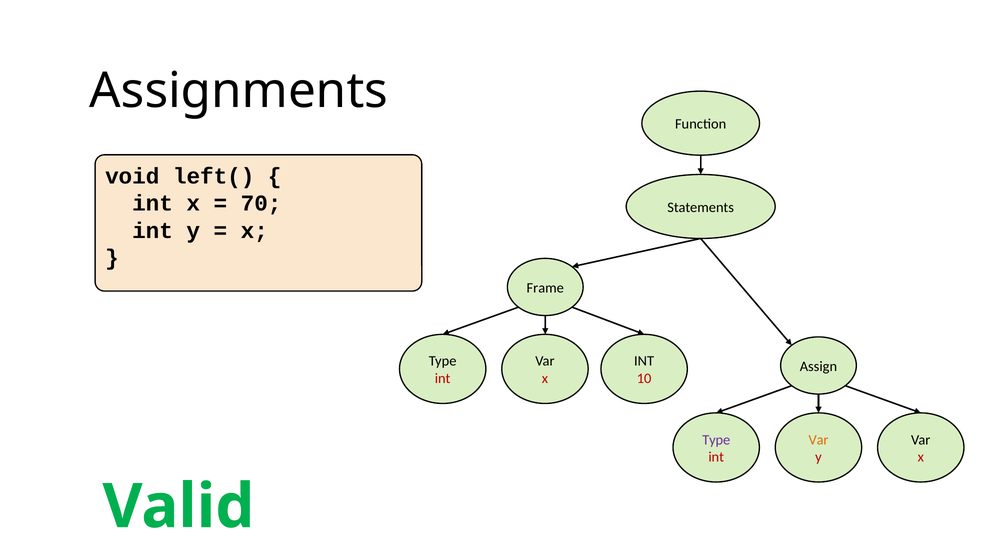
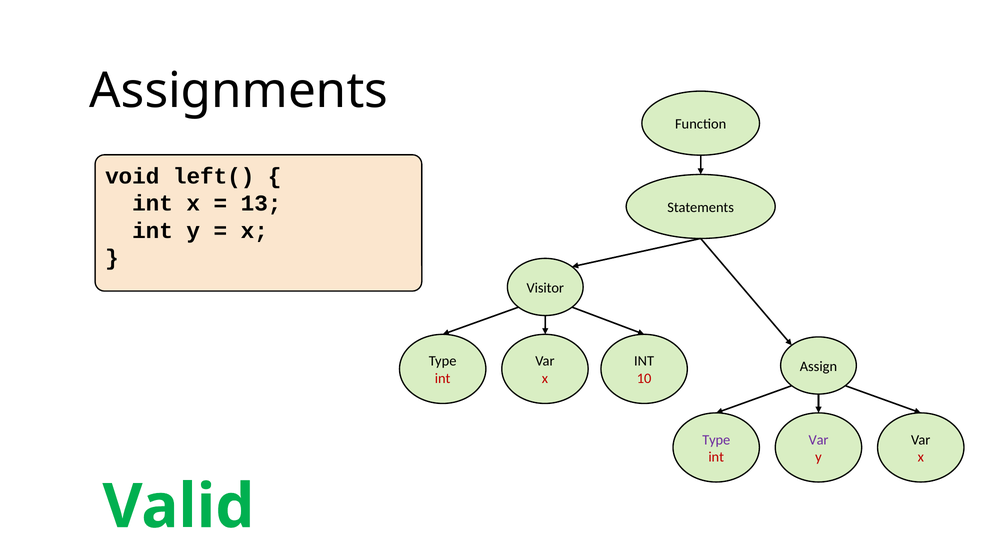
70: 70 -> 13
Frame: Frame -> Visitor
Var at (819, 440) colour: orange -> purple
